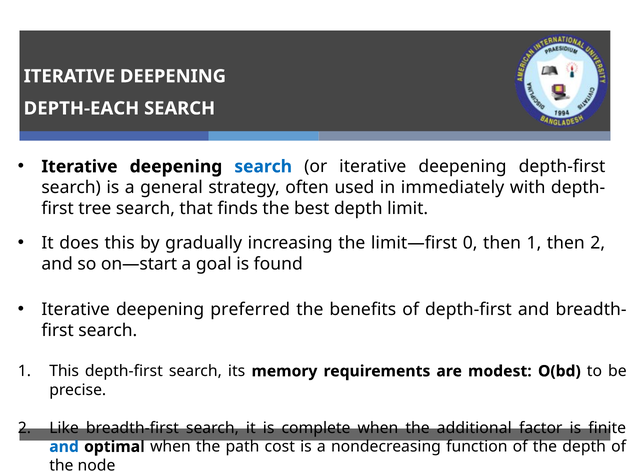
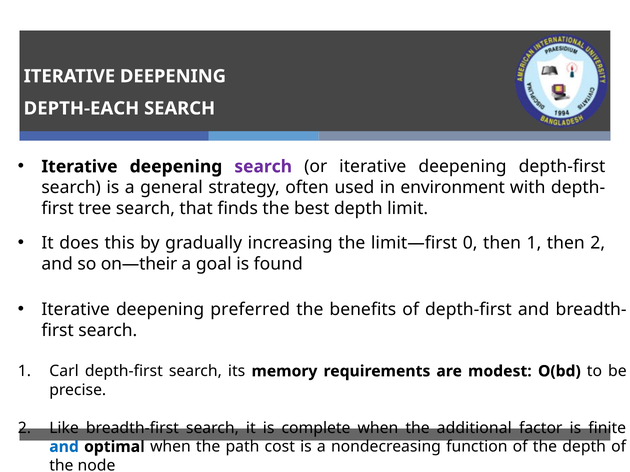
search at (263, 167) colour: blue -> purple
immediately: immediately -> environment
on—start: on—start -> on—their
1 This: This -> Carl
